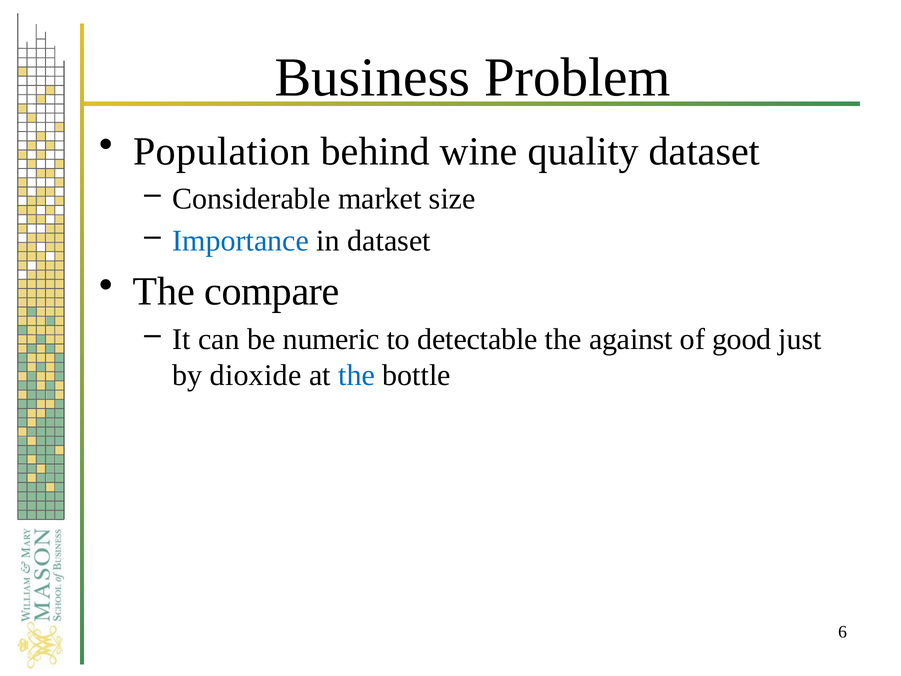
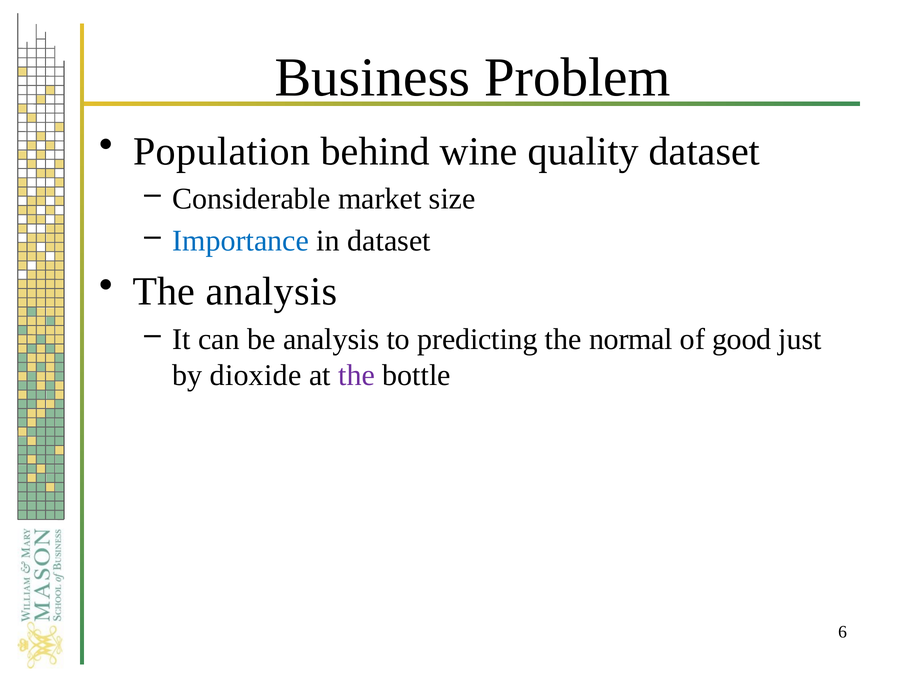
The compare: compare -> analysis
be numeric: numeric -> analysis
detectable: detectable -> predicting
against: against -> normal
the at (357, 375) colour: blue -> purple
